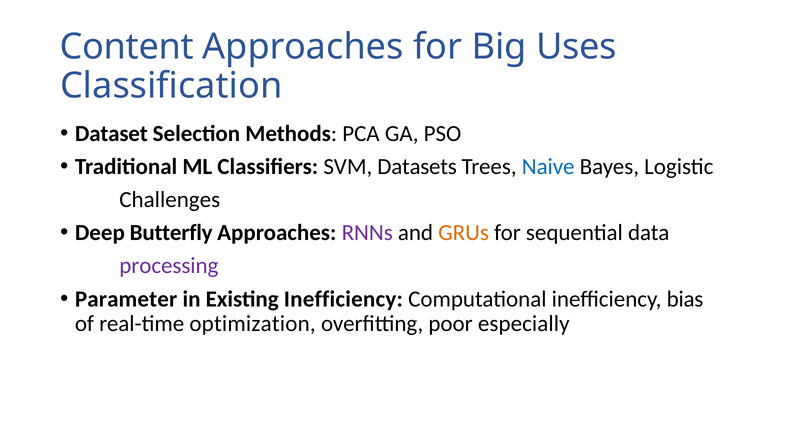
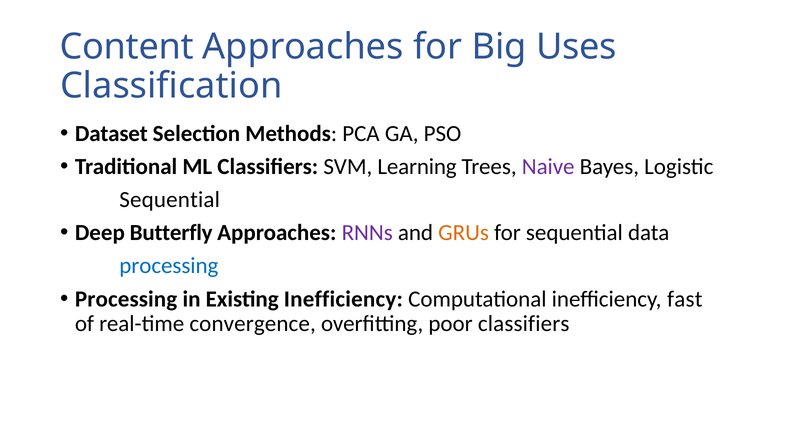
Datasets: Datasets -> Learning
Naive colour: blue -> purple
Challenges at (170, 200): Challenges -> Sequential
processing at (169, 266) colour: purple -> blue
Parameter at (126, 299): Parameter -> Processing
bias: bias -> fast
optimization: optimization -> convergence
poor especially: especially -> classifiers
